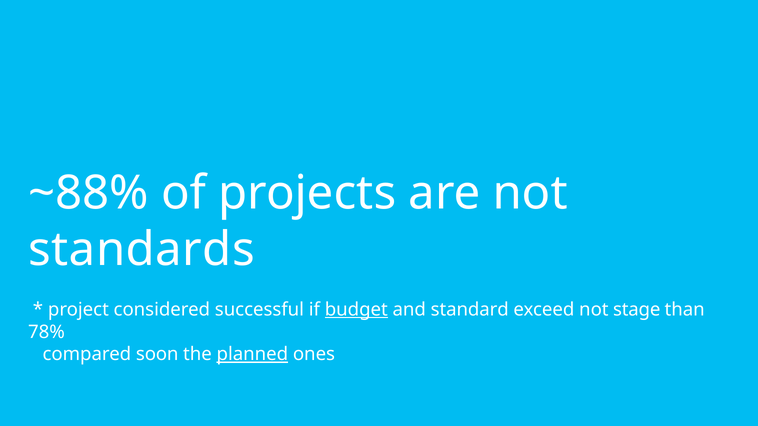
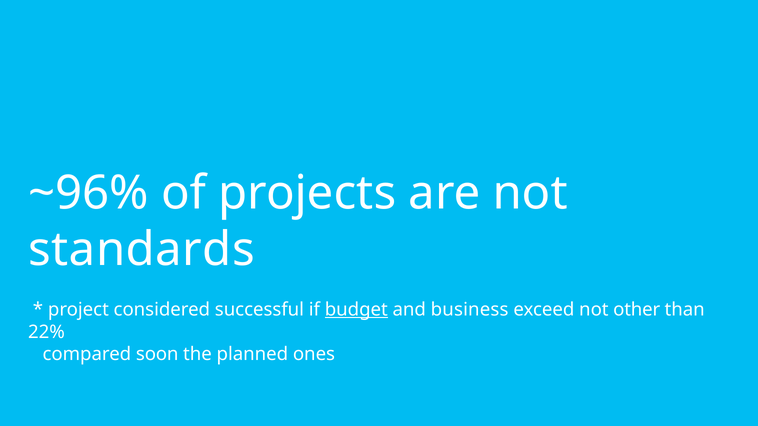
~88%: ~88% -> ~96%
standard: standard -> business
stage: stage -> other
78%: 78% -> 22%
planned underline: present -> none
